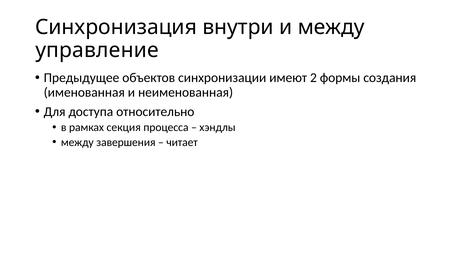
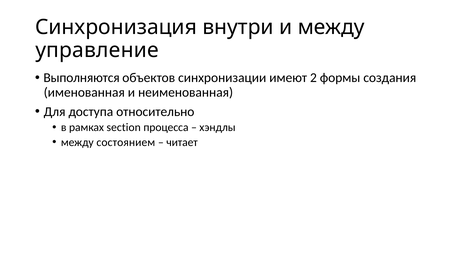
Предыдущее: Предыдущее -> Выполняются
секция: секция -> section
завершения: завершения -> состоянием
